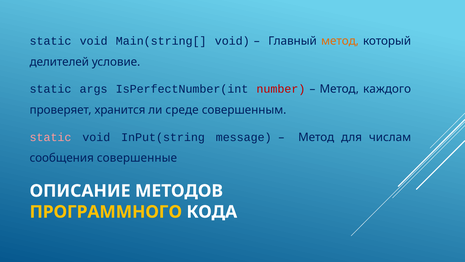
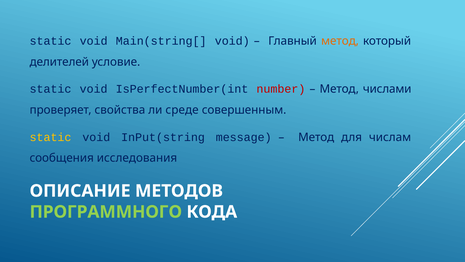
args at (94, 89): args -> void
каждого: каждого -> числами
хранится: хранится -> свойства
static at (51, 137) colour: pink -> yellow
совершенные: совершенные -> исследования
ПРОГРАММНОГО colour: yellow -> light green
